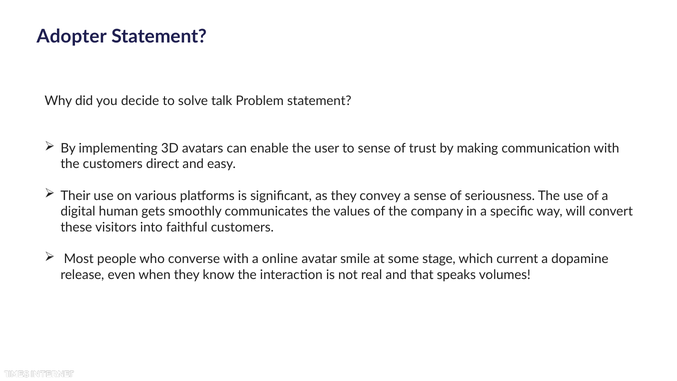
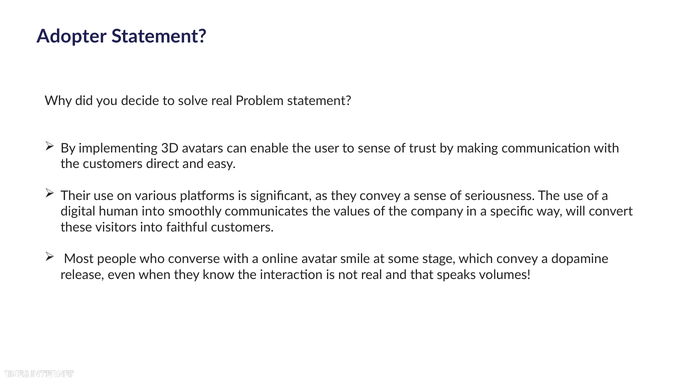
solve talk: talk -> real
human gets: gets -> into
which current: current -> convey
